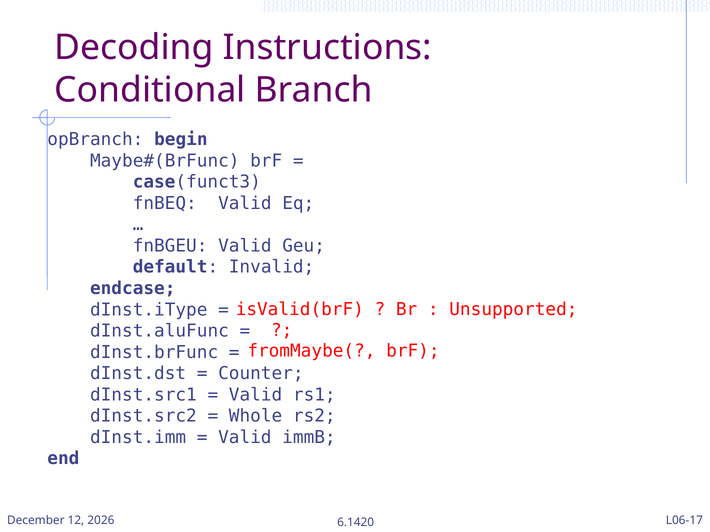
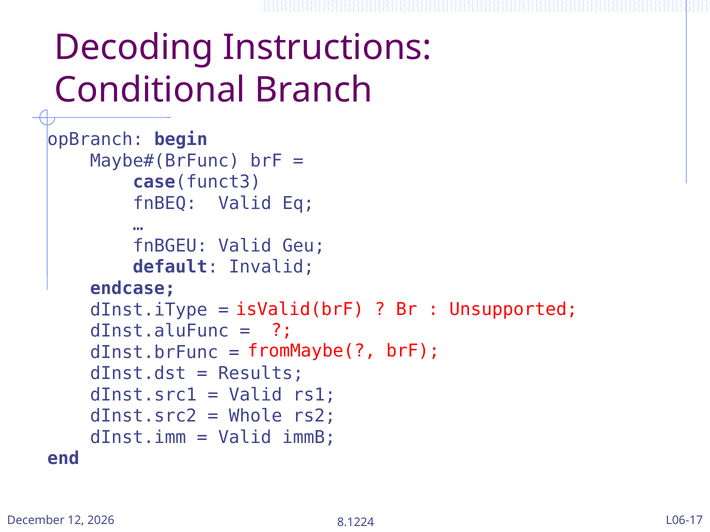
Counter: Counter -> Results
6.1420: 6.1420 -> 8.1224
